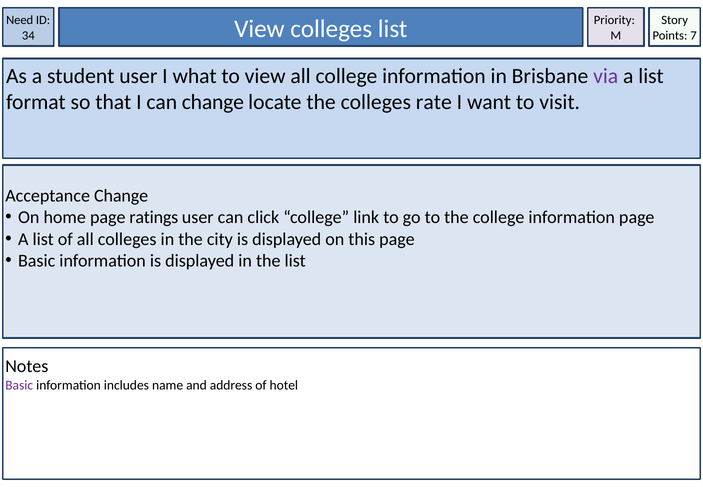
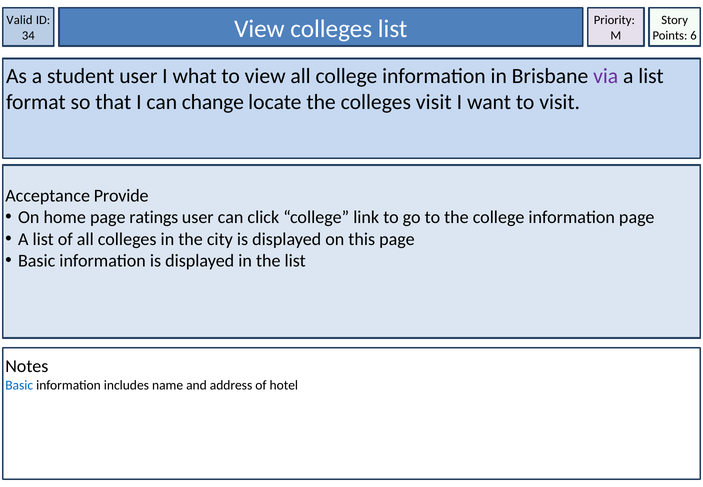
Need: Need -> Valid
7: 7 -> 6
colleges rate: rate -> visit
Acceptance Change: Change -> Provide
Basic at (19, 385) colour: purple -> blue
